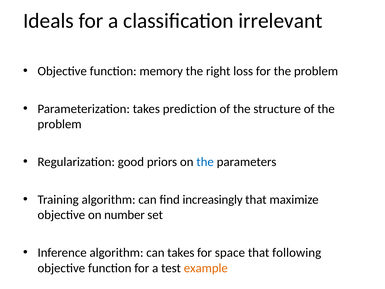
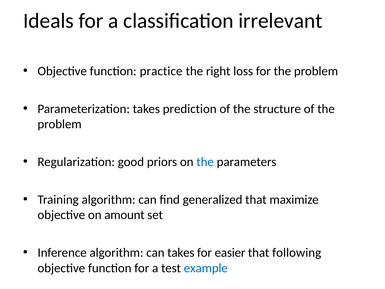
memory: memory -> practice
increasingly: increasingly -> generalized
number: number -> amount
space: space -> easier
example colour: orange -> blue
